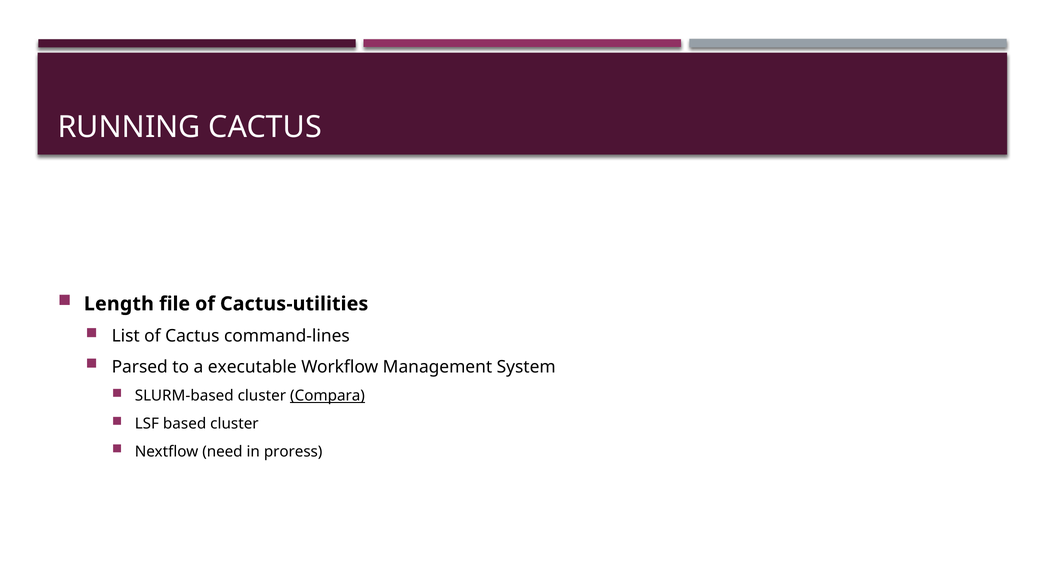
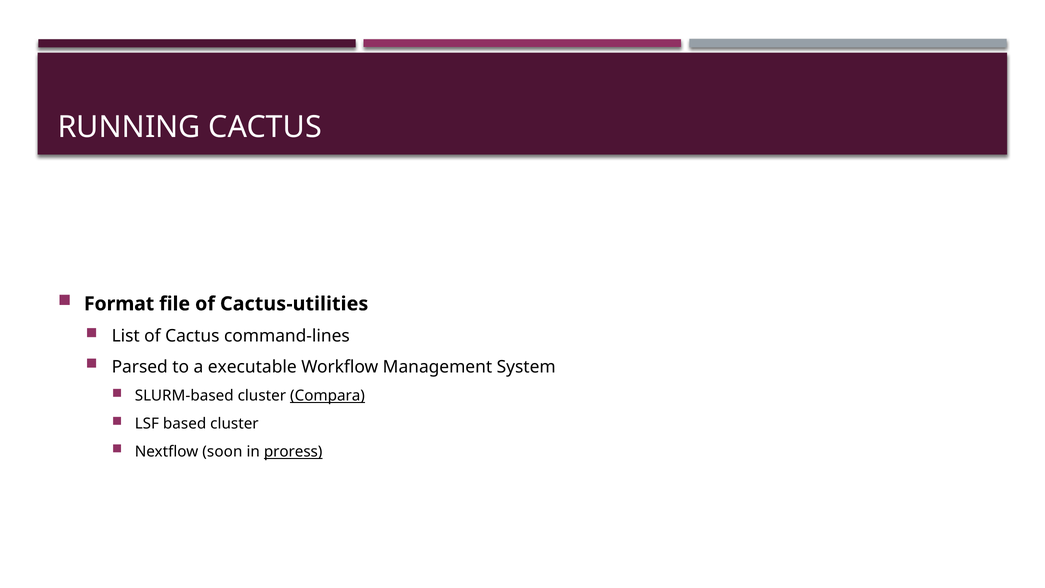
Length: Length -> Format
need: need -> soon
proress underline: none -> present
